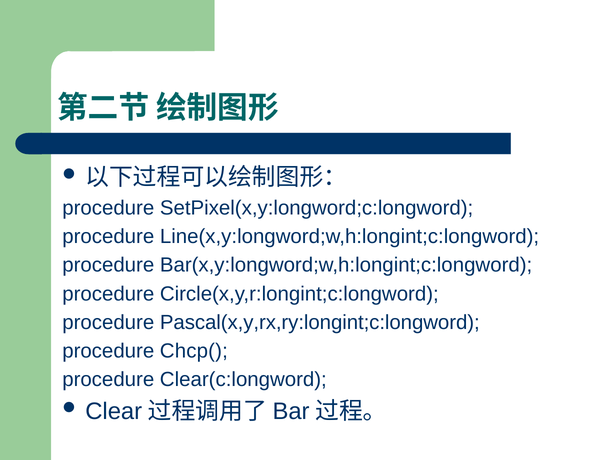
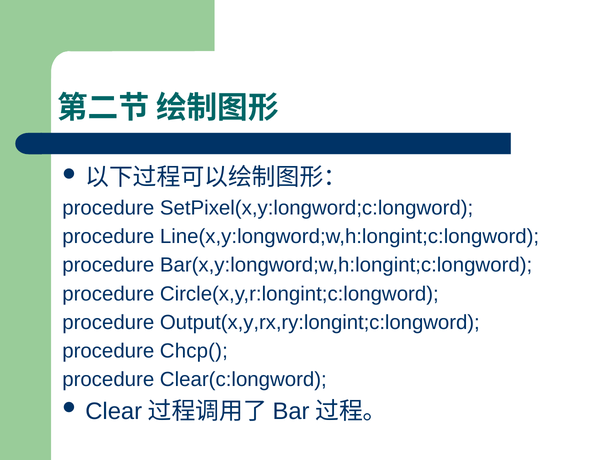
Pascal(x,y,rx,ry:longint;c:longword: Pascal(x,y,rx,ry:longint;c:longword -> Output(x,y,rx,ry:longint;c:longword
